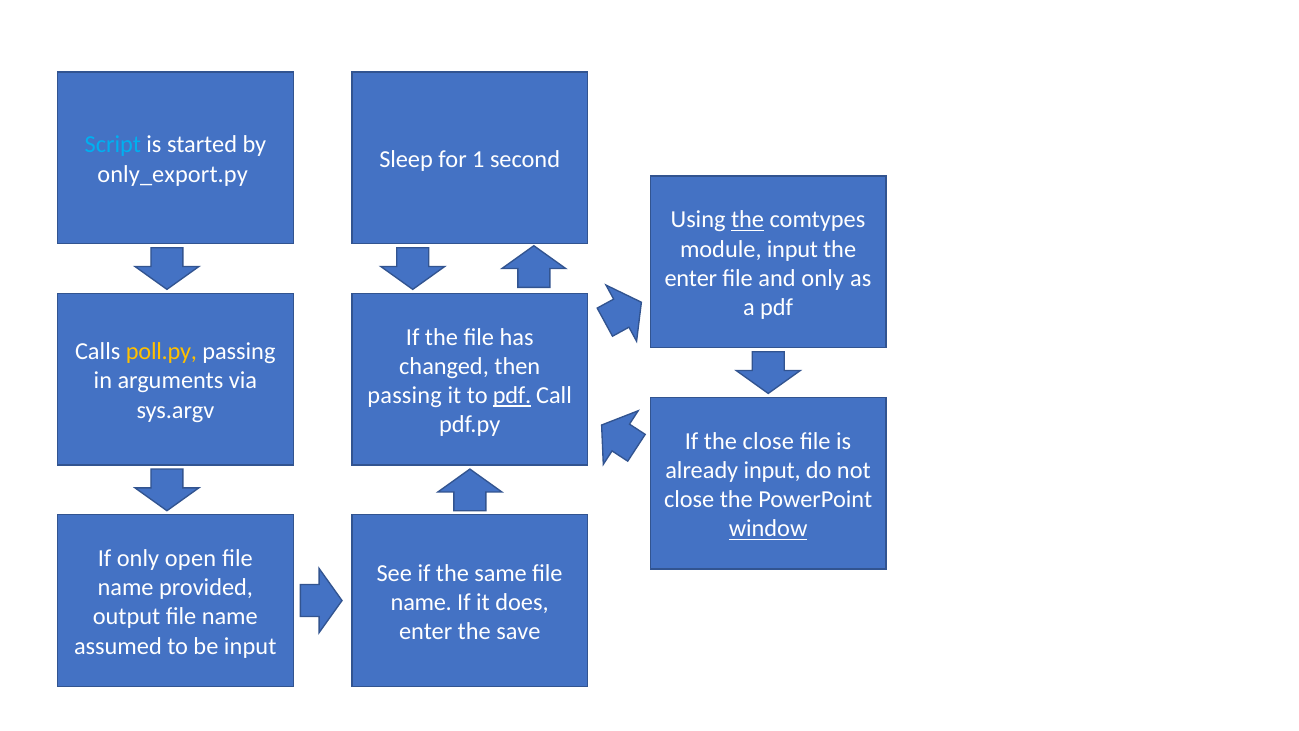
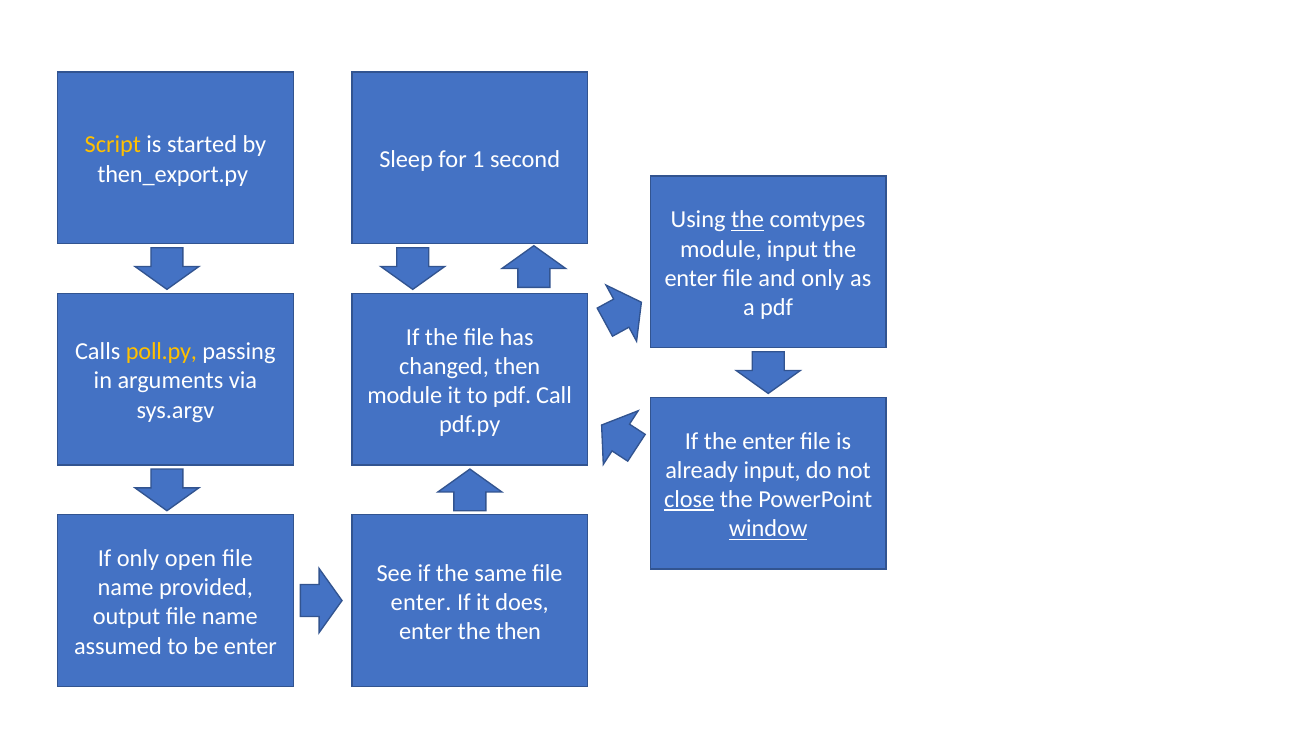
Script colour: light blue -> yellow
only_export.py: only_export.py -> then_export.py
passing at (405, 395): passing -> module
pdf at (512, 395) underline: present -> none
If the close: close -> enter
close at (689, 499) underline: none -> present
name at (421, 602): name -> enter
the save: save -> then
be input: input -> enter
